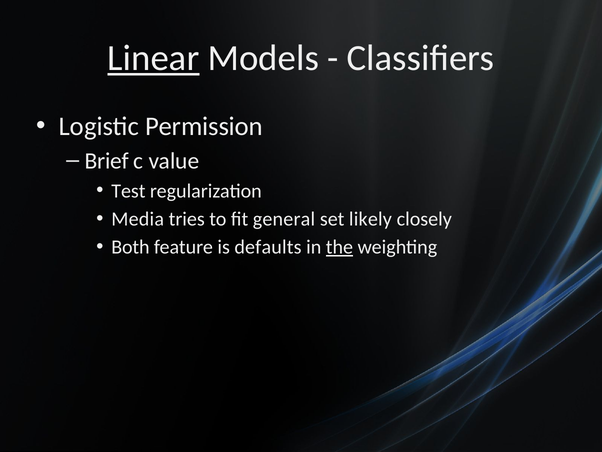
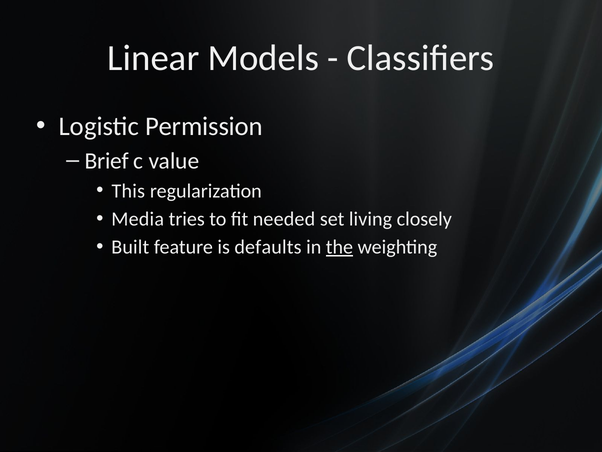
Linear underline: present -> none
Test: Test -> This
general: general -> needed
likely: likely -> living
Both: Both -> Built
